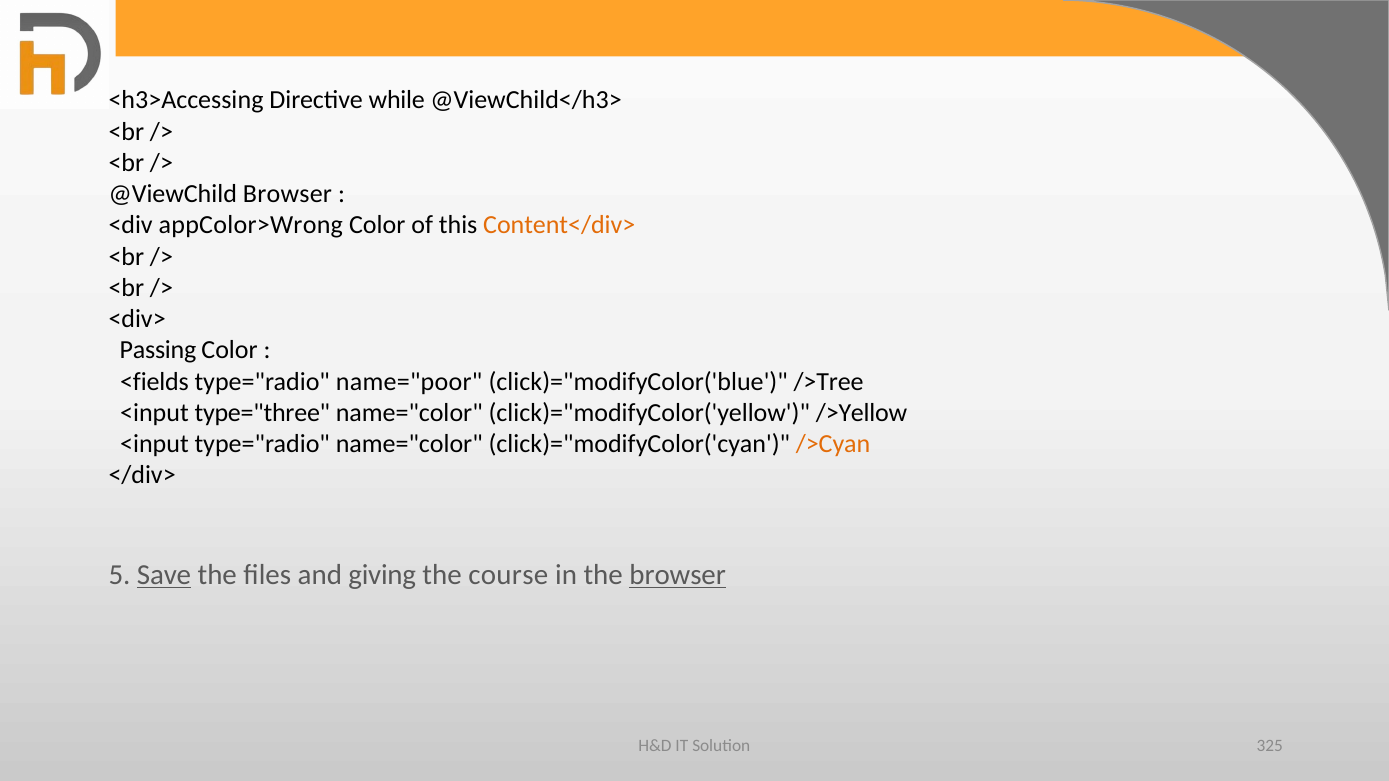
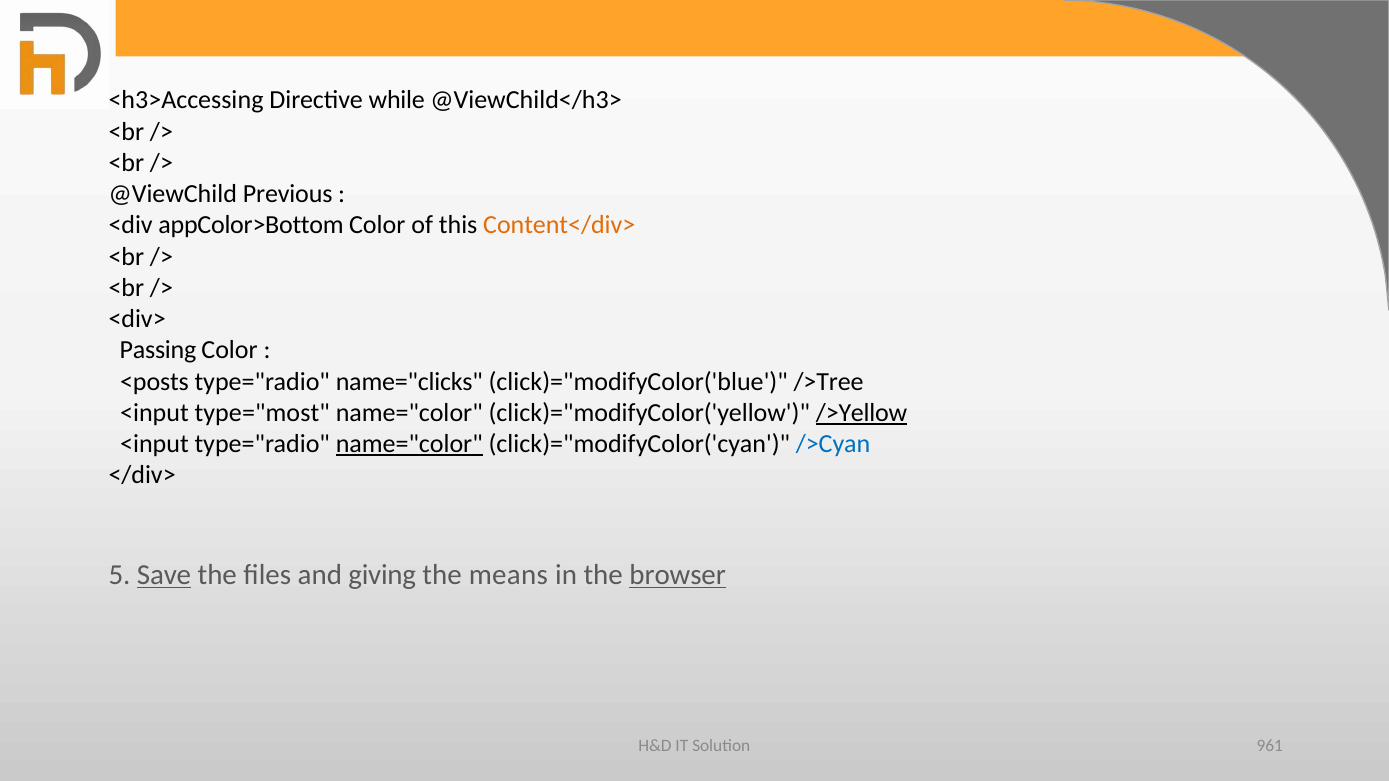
@ViewChild Browser: Browser -> Previous
appColor>Wrong: appColor>Wrong -> appColor>Bottom
<fields: <fields -> <posts
name="poor: name="poor -> name="clicks
type="three: type="three -> type="most
/>Yellow underline: none -> present
name="color at (409, 444) underline: none -> present
/>Cyan colour: orange -> blue
course: course -> means
325: 325 -> 961
